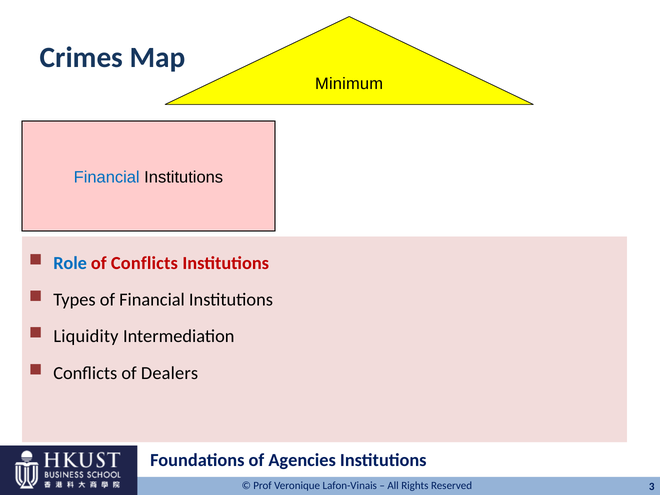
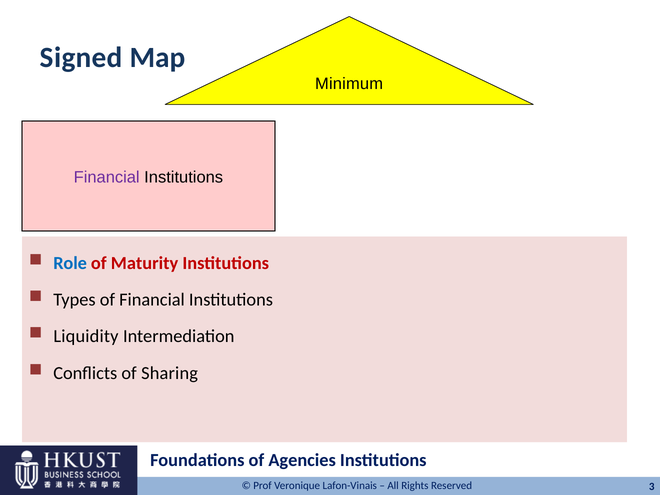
Crimes: Crimes -> Signed
Financial at (107, 177) colour: blue -> purple
of Conflicts: Conflicts -> Maturity
Dealers: Dealers -> Sharing
